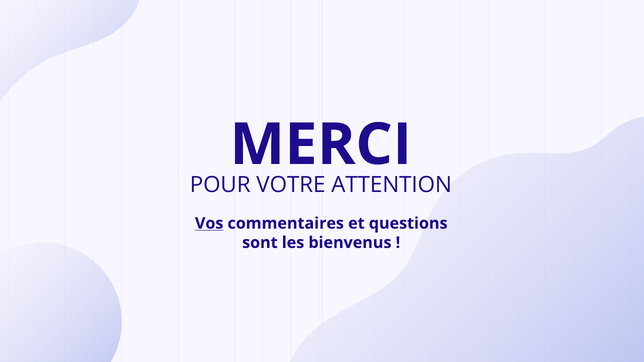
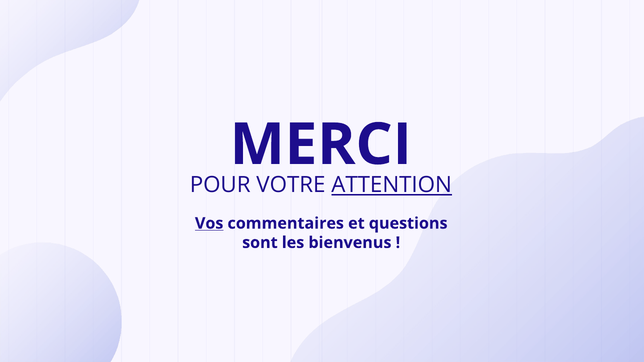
ATTENTION underline: none -> present
